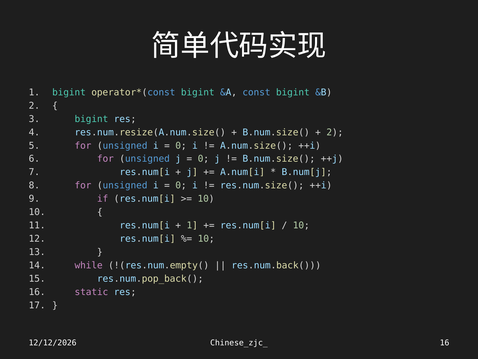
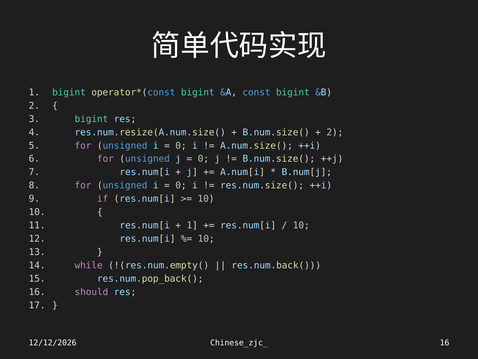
static: static -> should
